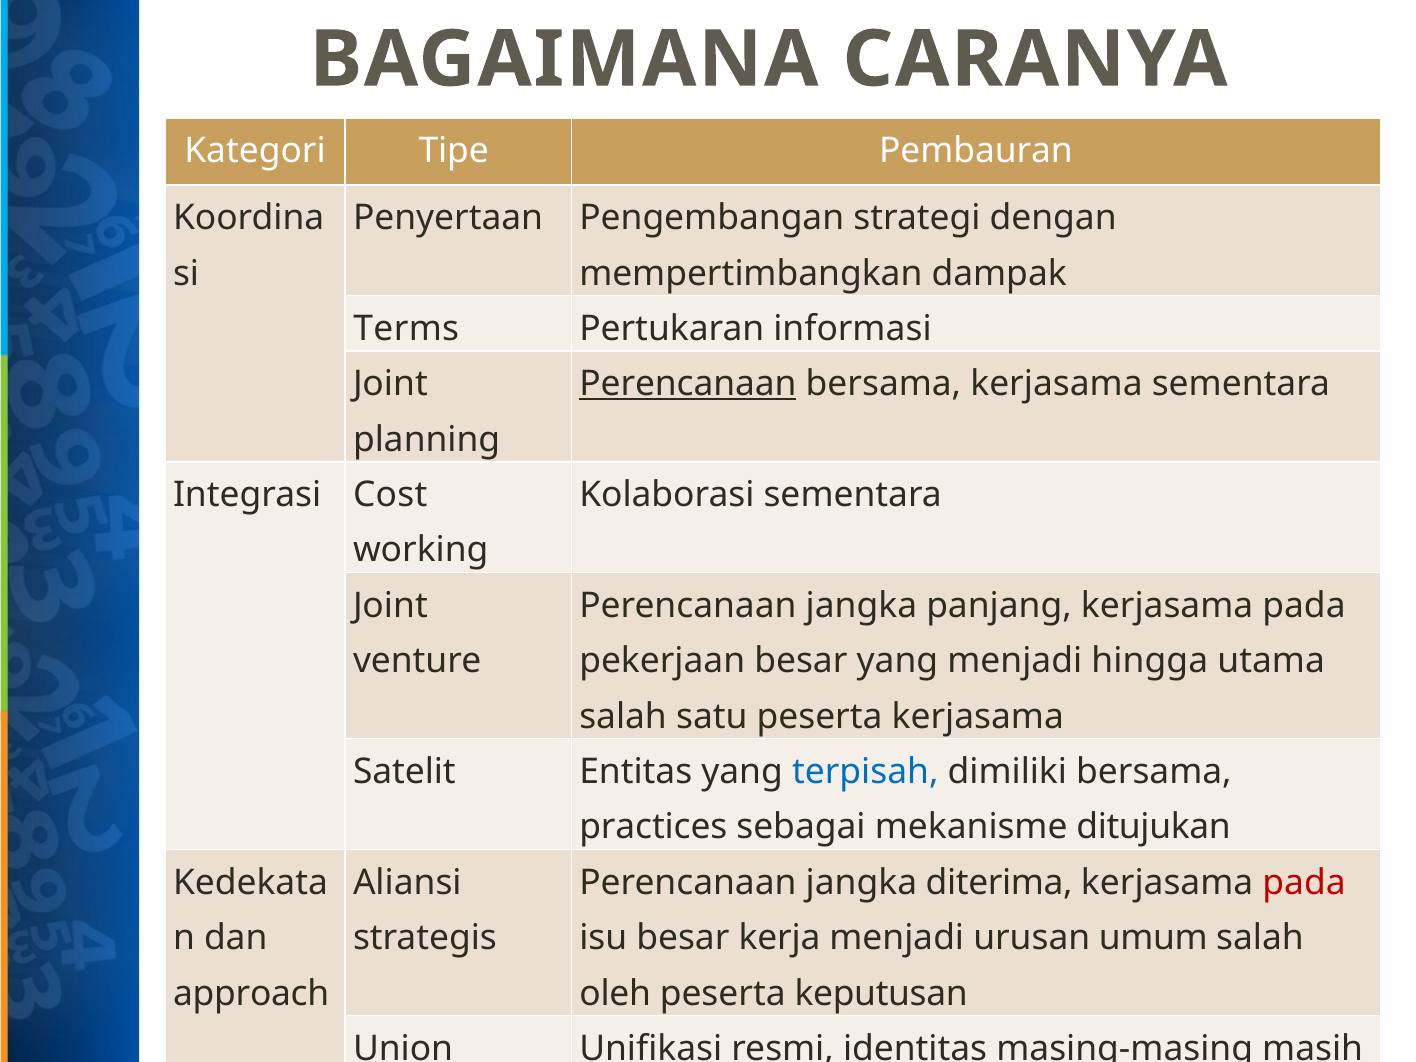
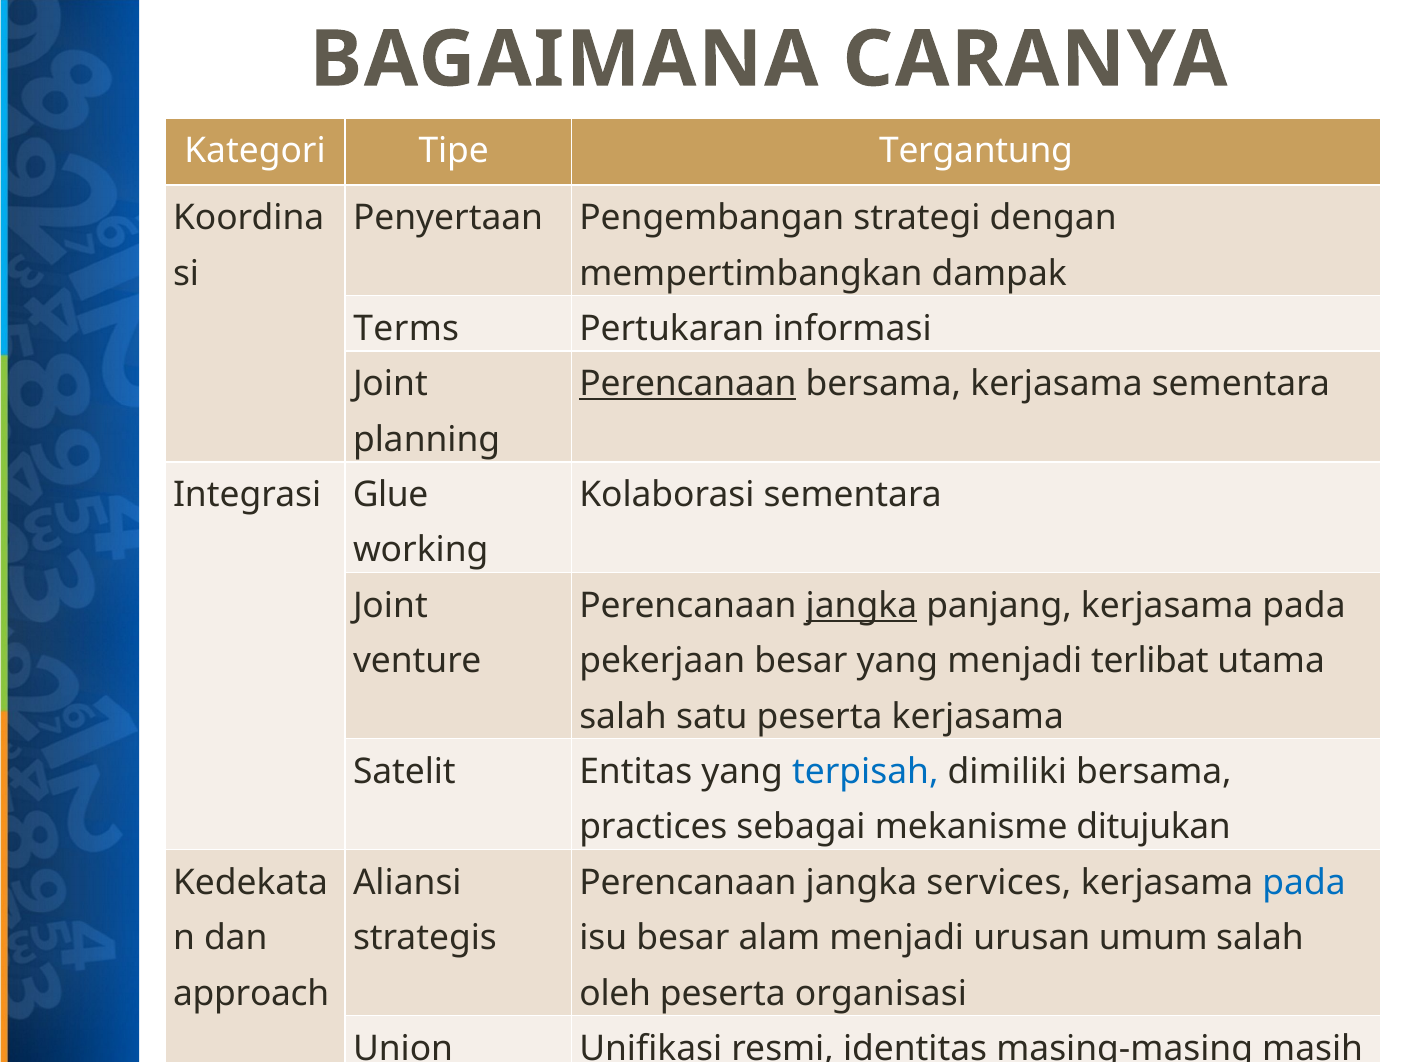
Pembauran: Pembauran -> Tergantung
Cost: Cost -> Glue
jangka at (861, 606) underline: none -> present
hingga: hingga -> terlibat
diterima: diterima -> services
pada at (1304, 883) colour: red -> blue
kerja: kerja -> alam
keputusan: keputusan -> organisasi
